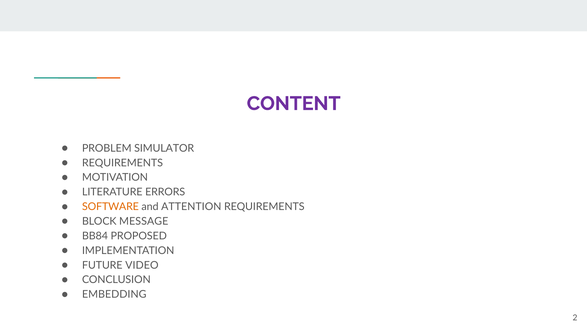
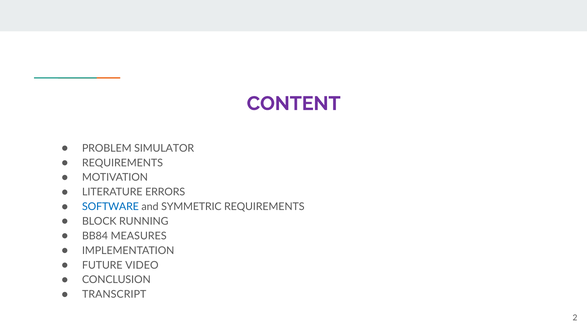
SOFTWARE colour: orange -> blue
ATTENTION: ATTENTION -> SYMMETRIC
MESSAGE: MESSAGE -> RUNNING
PROPOSED: PROPOSED -> MEASURES
EMBEDDING: EMBEDDING -> TRANSCRIPT
